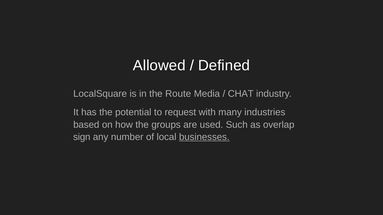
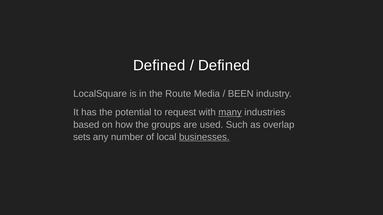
Allowed at (159, 66): Allowed -> Defined
CHAT: CHAT -> BEEN
many underline: none -> present
sign: sign -> sets
